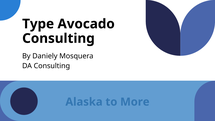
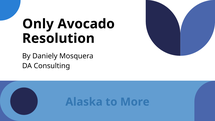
Type: Type -> Only
Consulting at (58, 38): Consulting -> Resolution
